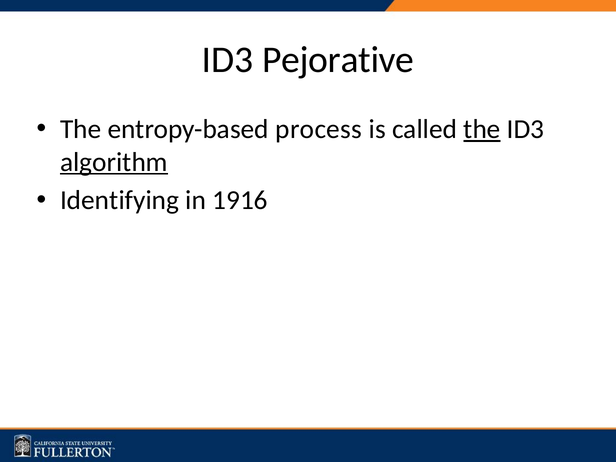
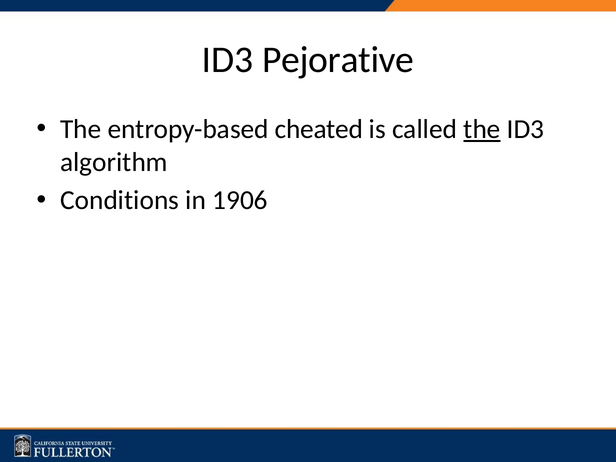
process: process -> cheated
algorithm underline: present -> none
Identifying: Identifying -> Conditions
1916: 1916 -> 1906
